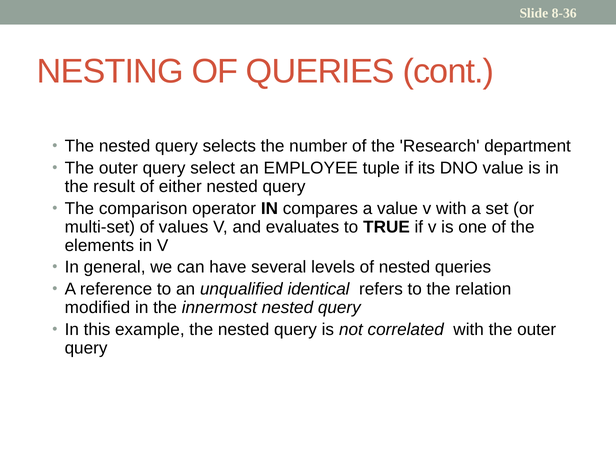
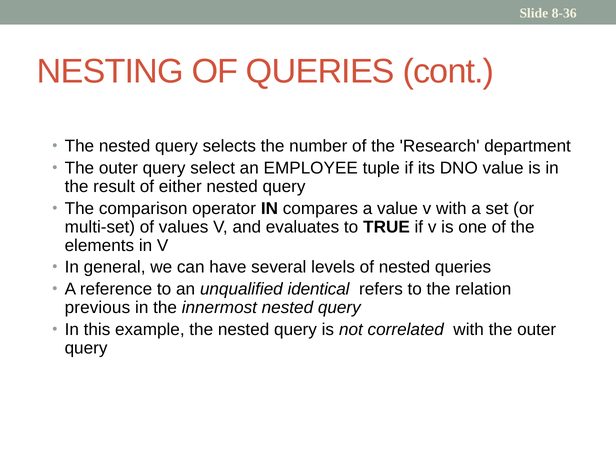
modified: modified -> previous
